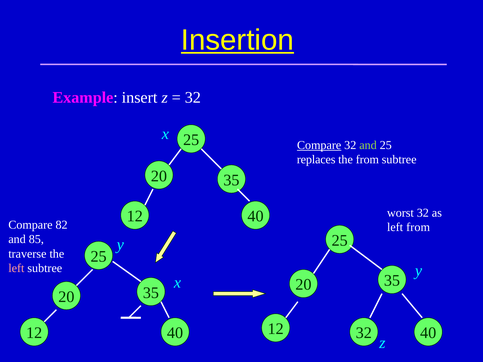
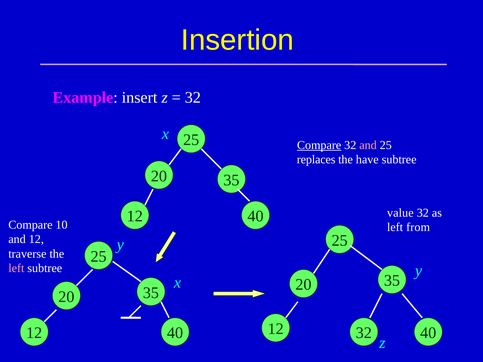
Insertion underline: present -> none
and at (368, 145) colour: light green -> pink
the from: from -> have
worst: worst -> value
82: 82 -> 10
and 85: 85 -> 12
